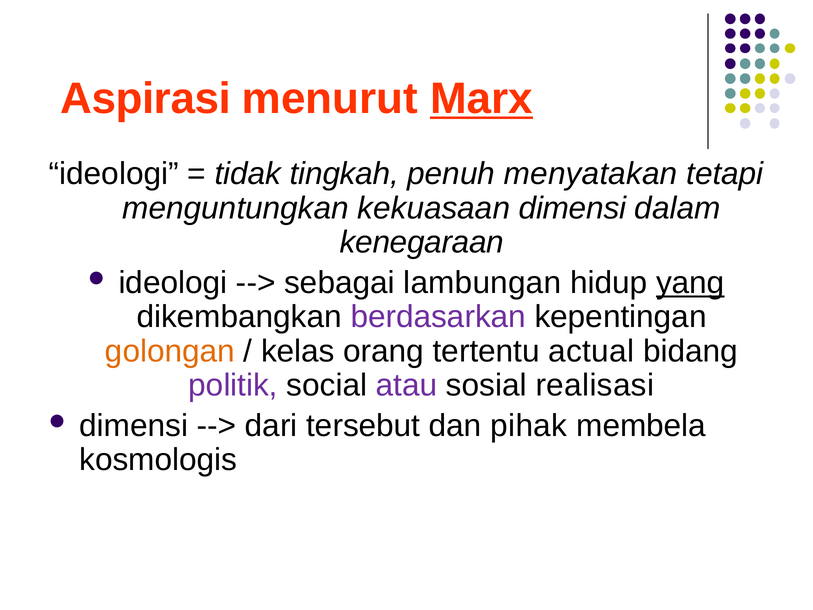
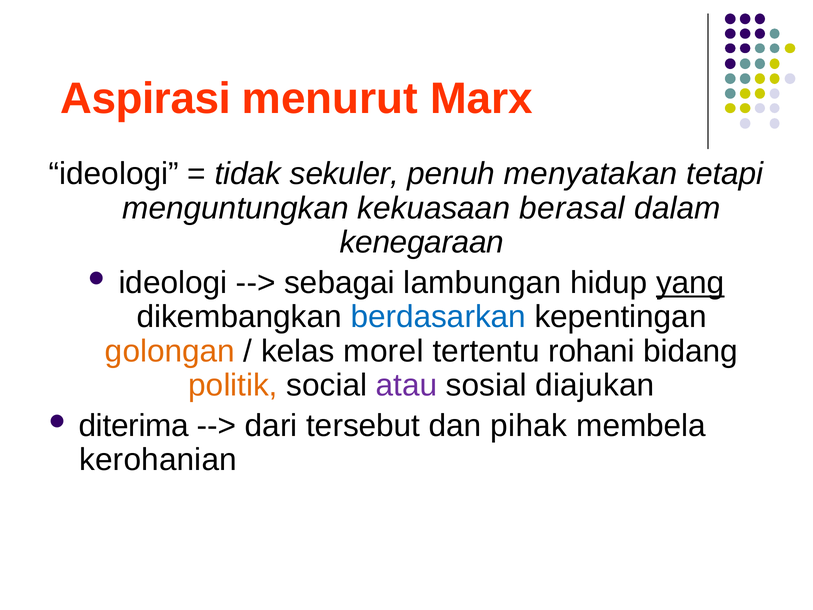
Marx underline: present -> none
tingkah: tingkah -> sekuler
kekuasaan dimensi: dimensi -> berasal
berdasarkan colour: purple -> blue
orang: orang -> morel
actual: actual -> rohani
politik colour: purple -> orange
realisasi: realisasi -> diajukan
dimensi at (134, 426): dimensi -> diterima
kosmologis: kosmologis -> kerohanian
